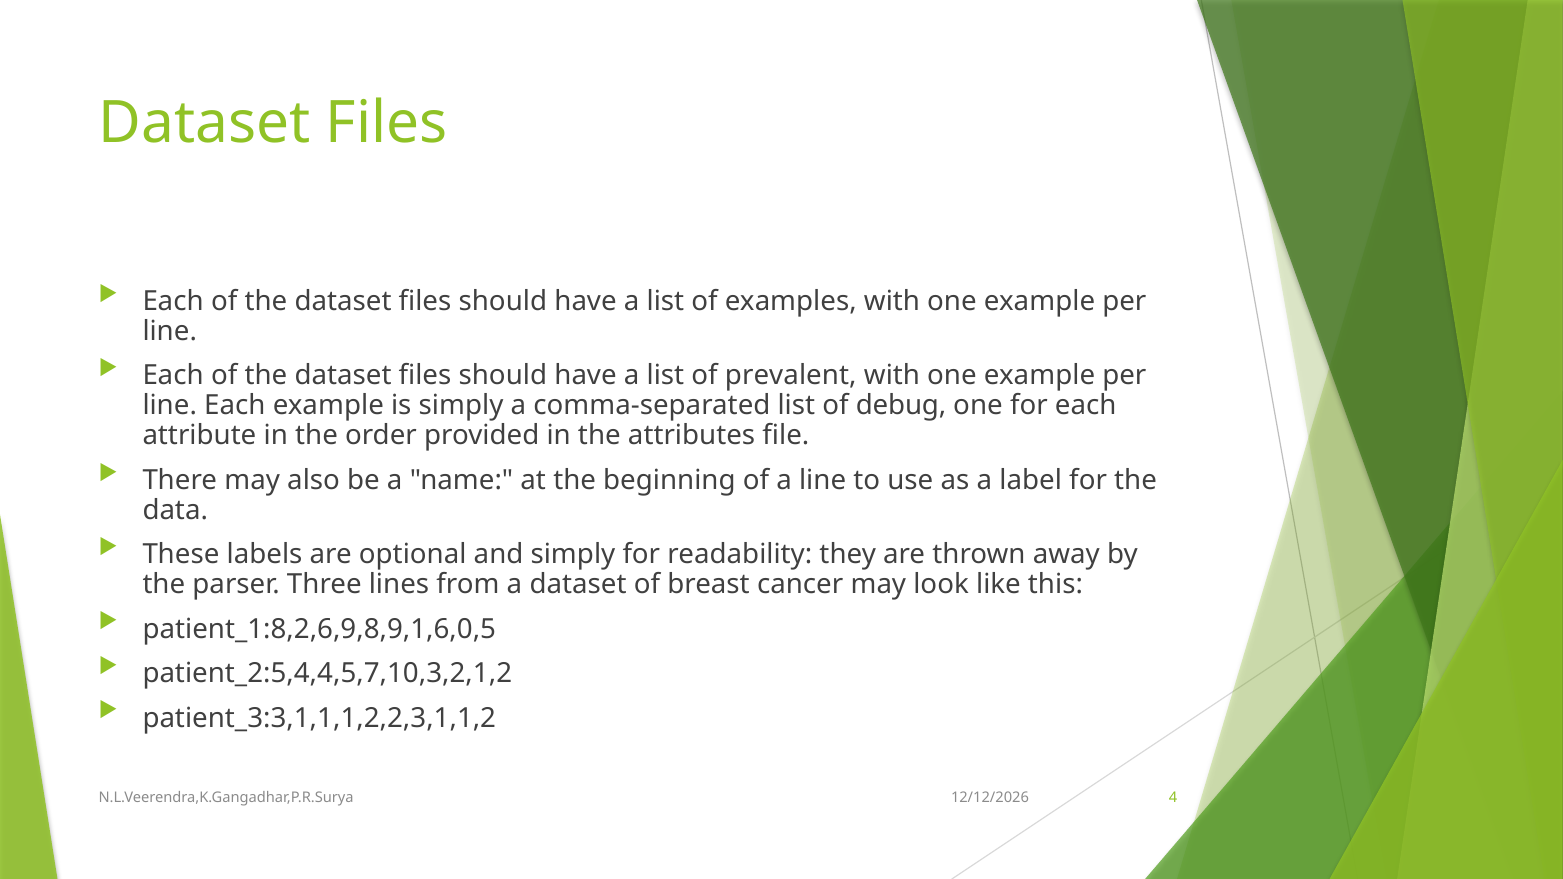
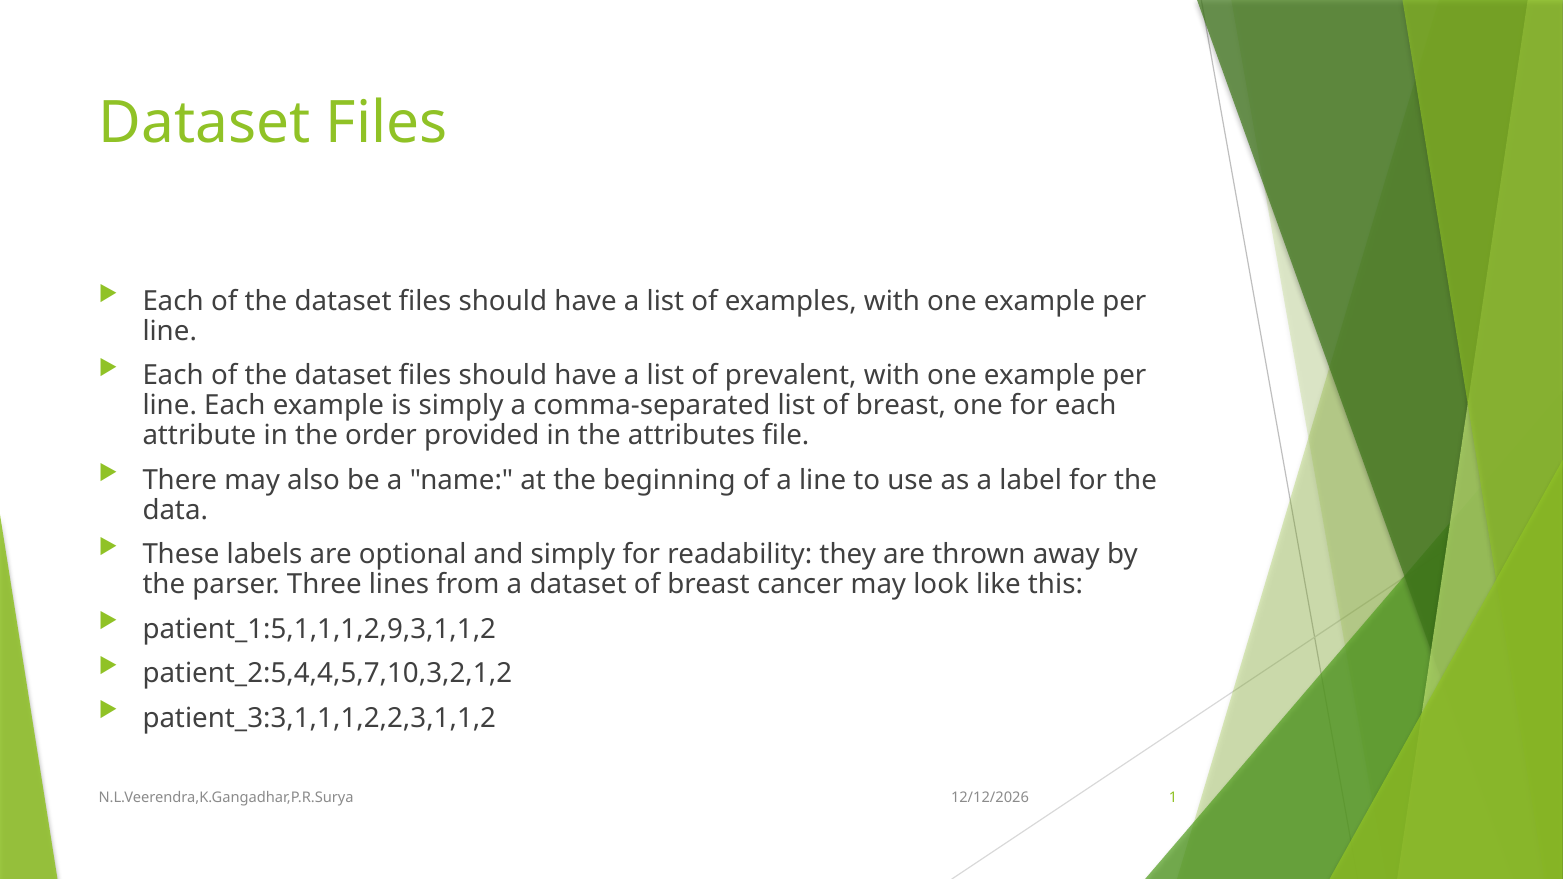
list of debug: debug -> breast
patient_1:8,2,6,9,8,9,1,6,0,5: patient_1:8,2,6,9,8,9,1,6,0,5 -> patient_1:5,1,1,1,2,9,3,1,1,2
4: 4 -> 1
